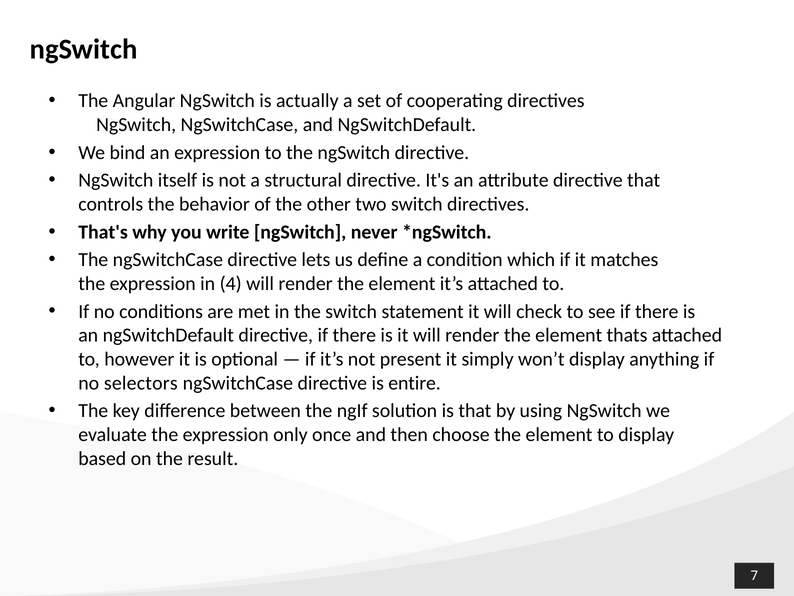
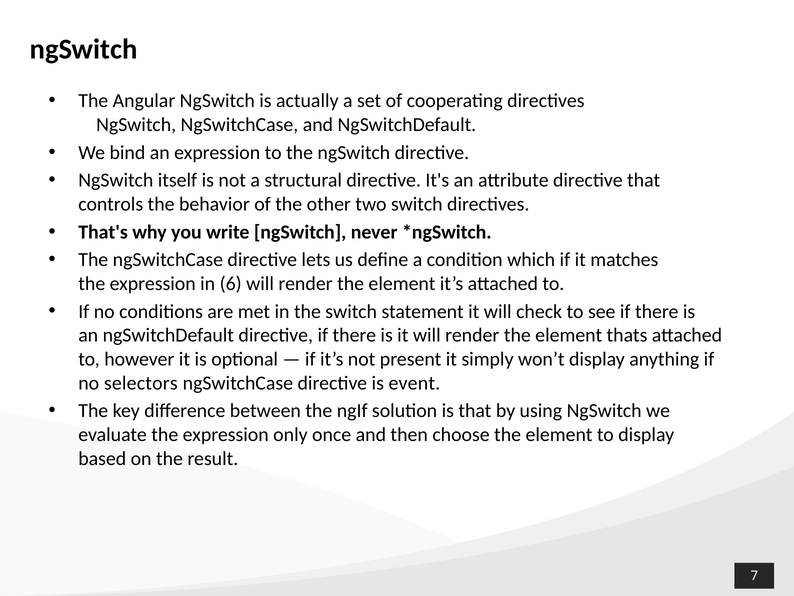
4: 4 -> 6
entire: entire -> event
